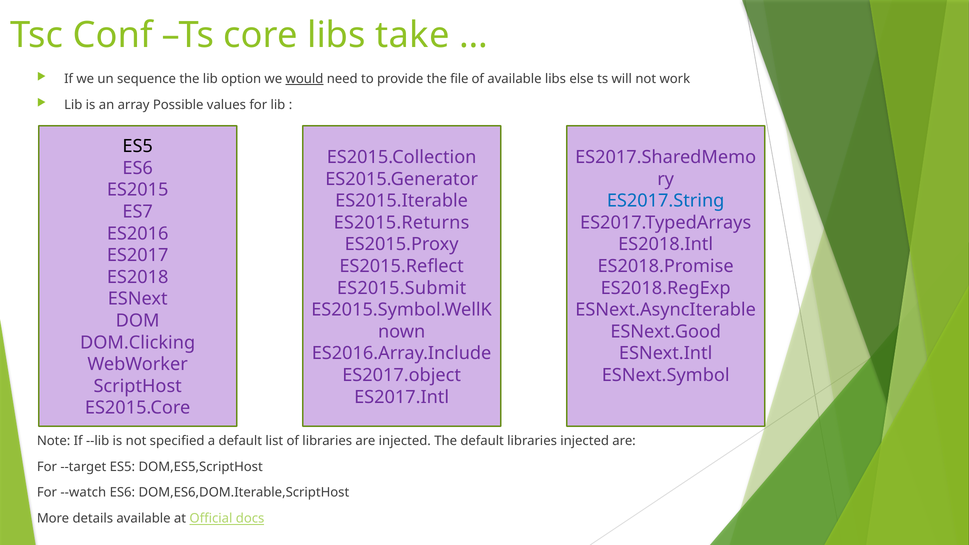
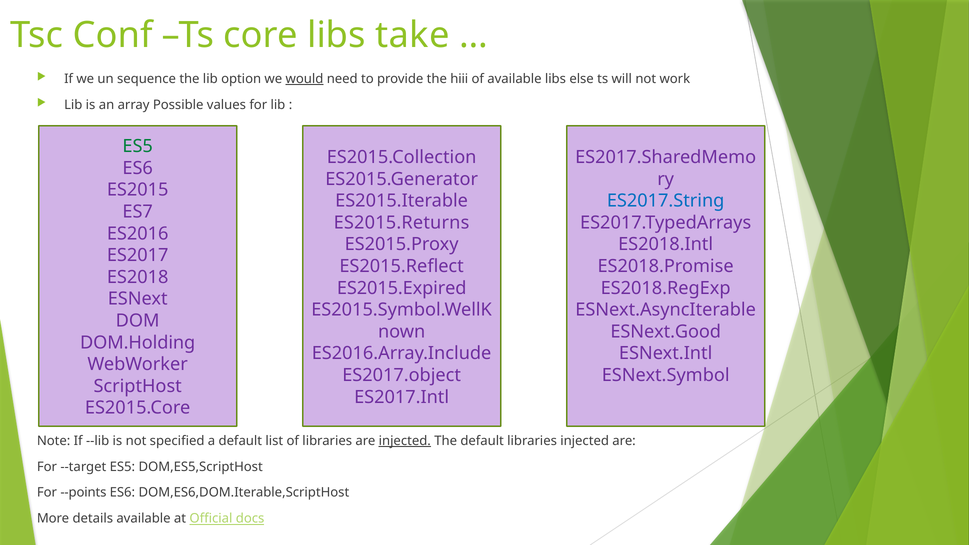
file: file -> hiii
ES5 at (138, 146) colour: black -> green
ES2015.Submit: ES2015.Submit -> ES2015.Expired
DOM.Clicking: DOM.Clicking -> DOM.Holding
injected at (405, 441) underline: none -> present
--watch: --watch -> --points
